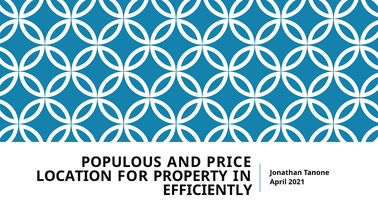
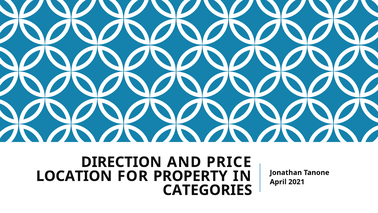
POPULOUS: POPULOUS -> DIRECTION
EFFICIENTLY: EFFICIENTLY -> CATEGORIES
